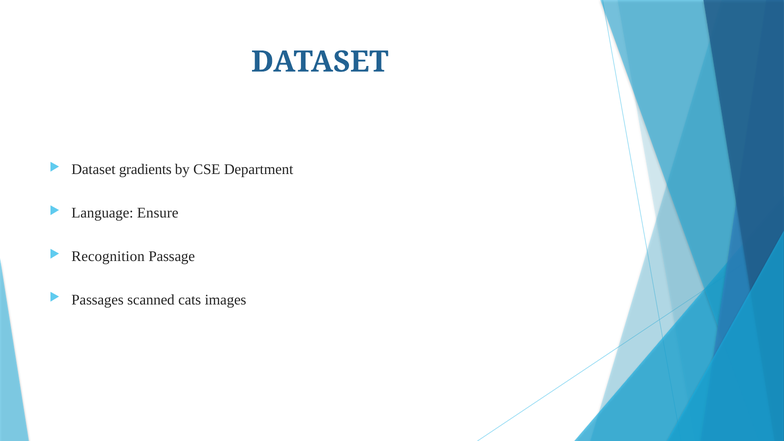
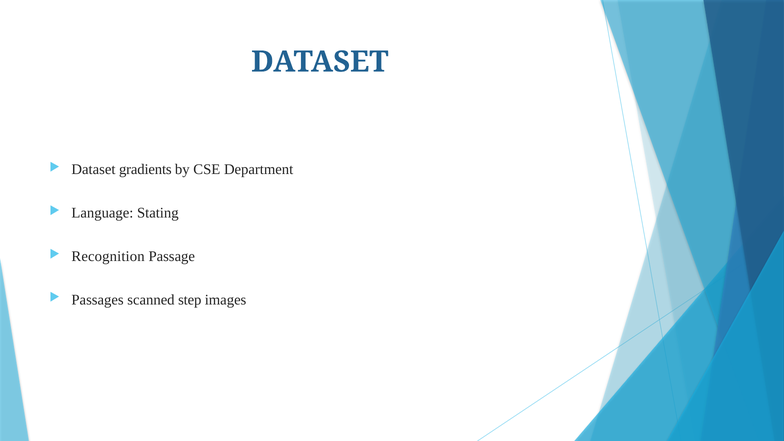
Ensure: Ensure -> Stating
cats: cats -> step
